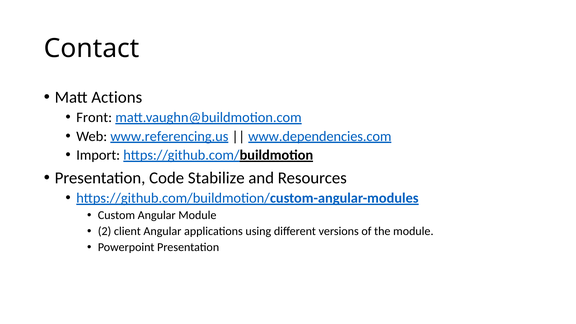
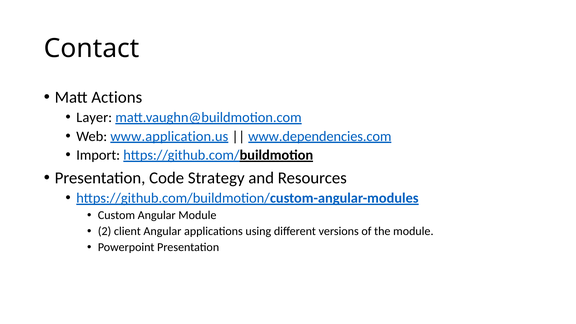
Front: Front -> Layer
www.referencing.us: www.referencing.us -> www.application.us
Stabilize: Stabilize -> Strategy
